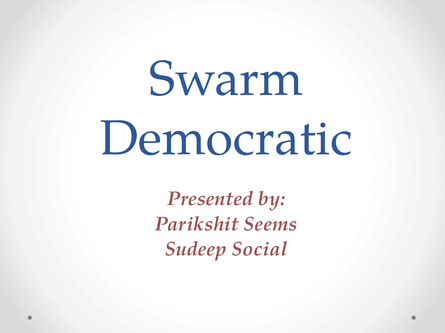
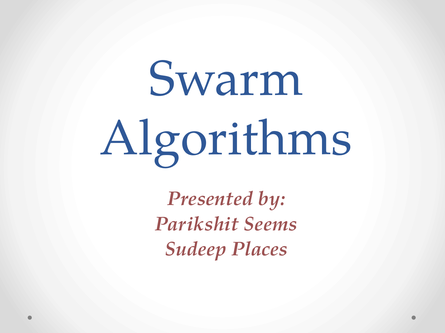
Democratic: Democratic -> Algorithms
Social: Social -> Places
